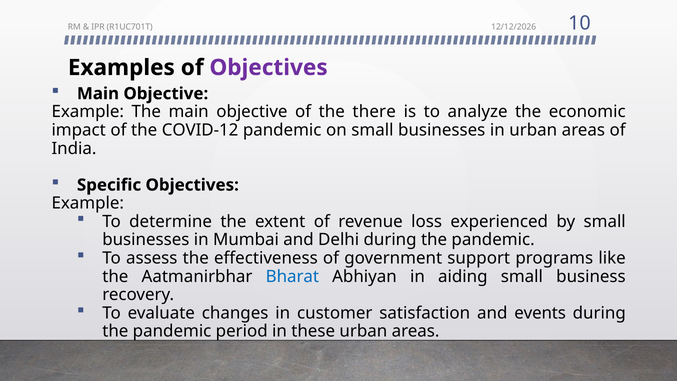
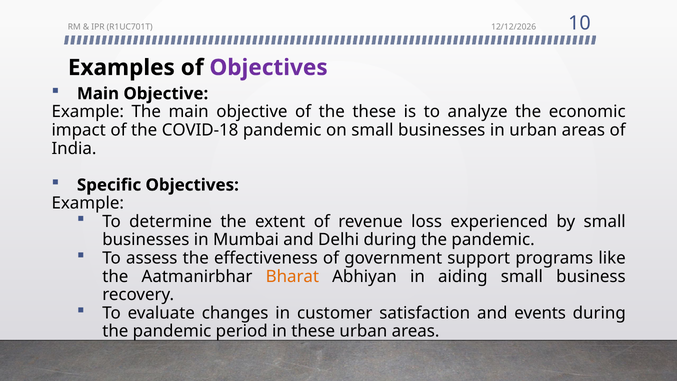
the there: there -> these
COVID-12: COVID-12 -> COVID-18
Bharat colour: blue -> orange
